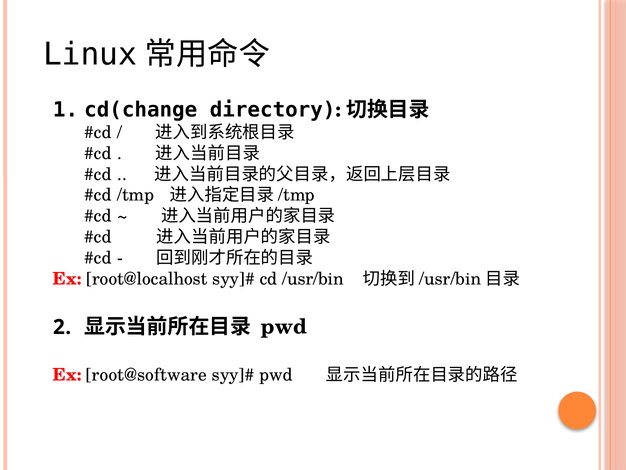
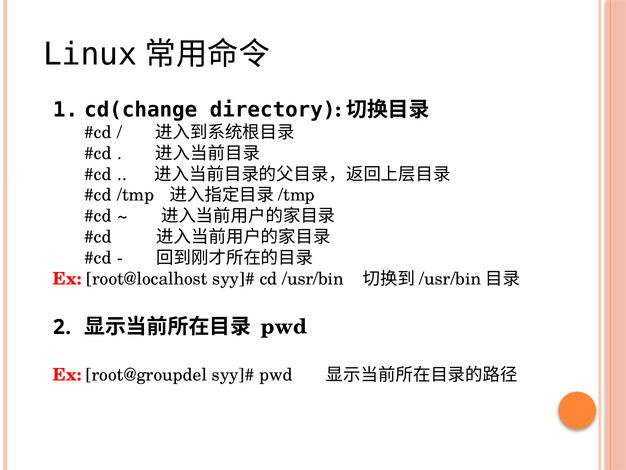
root@software: root@software -> root@groupdel
